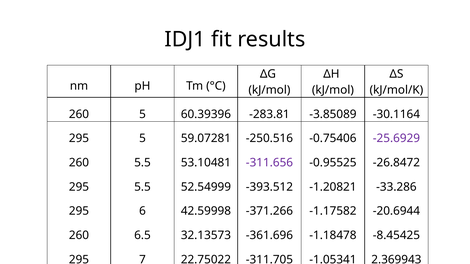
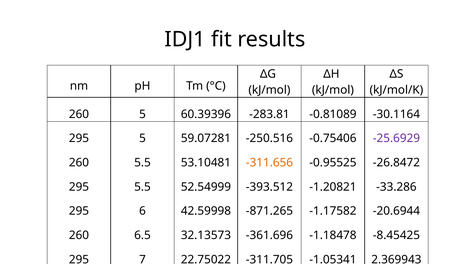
-3.85089: -3.85089 -> -0.81089
-311.656 colour: purple -> orange
-371.266: -371.266 -> -871.265
